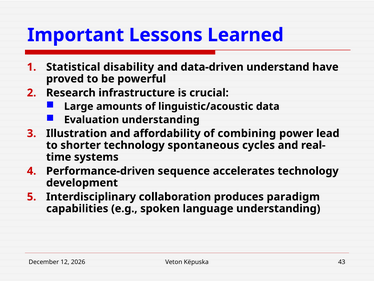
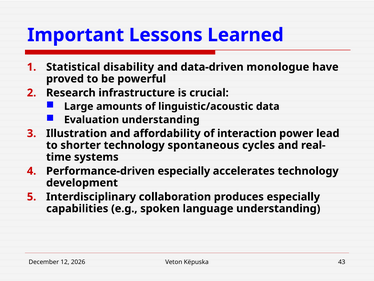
understand: understand -> monologue
combining: combining -> interaction
Performance-driven sequence: sequence -> especially
produces paradigm: paradigm -> especially
